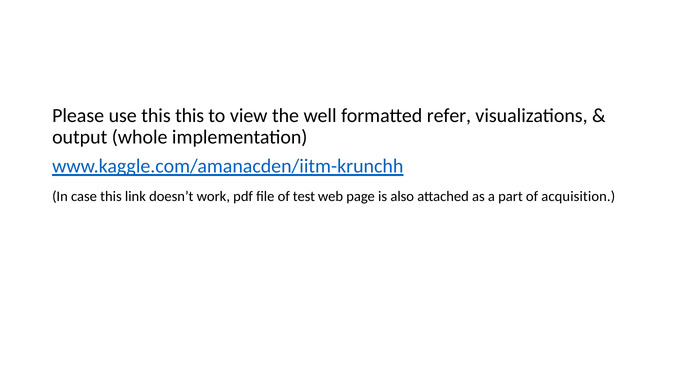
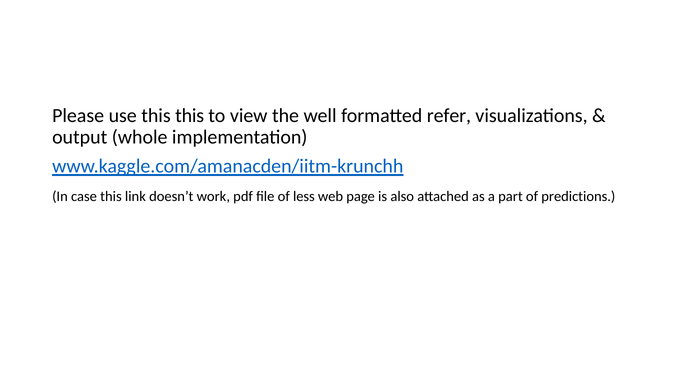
test: test -> less
acquisition: acquisition -> predictions
